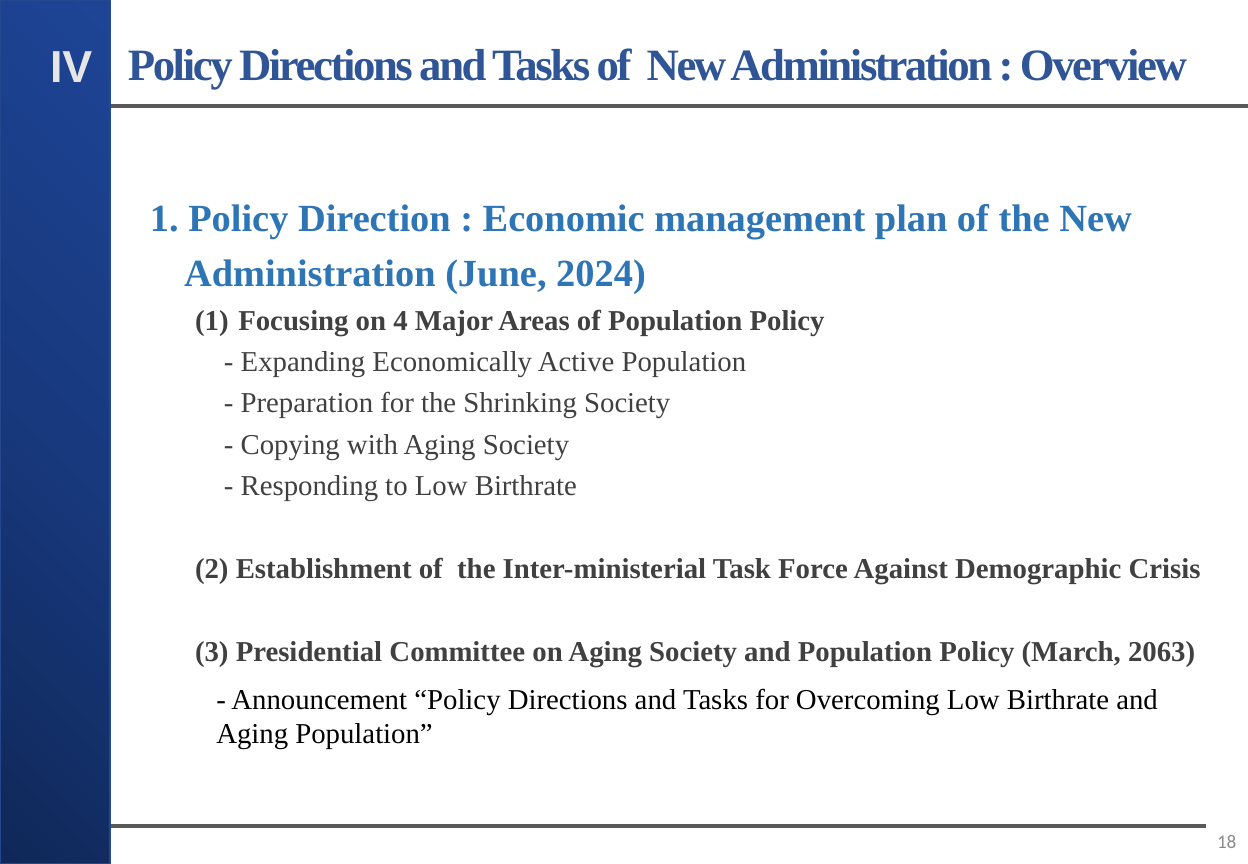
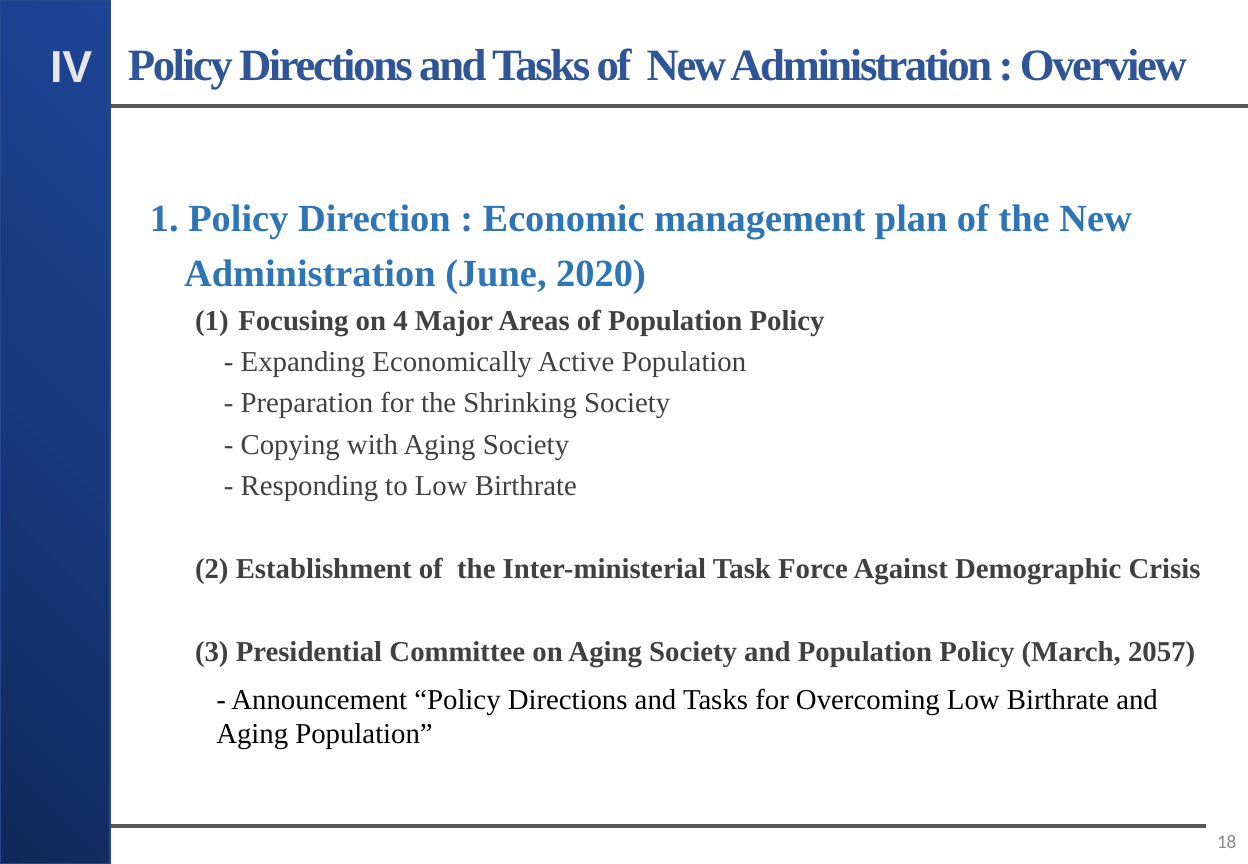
2024: 2024 -> 2020
2063: 2063 -> 2057
